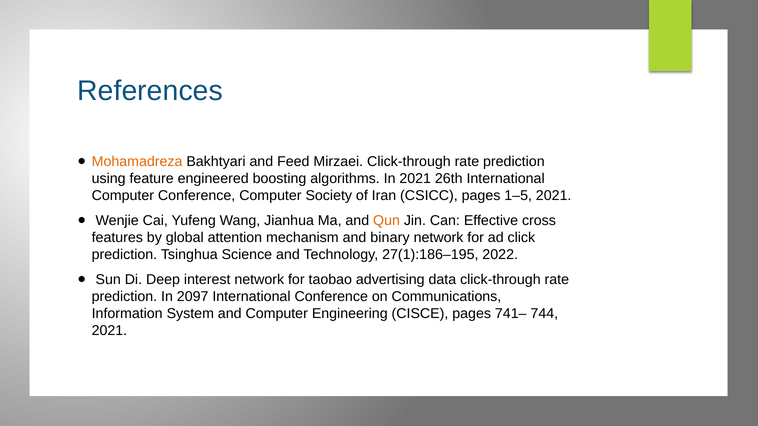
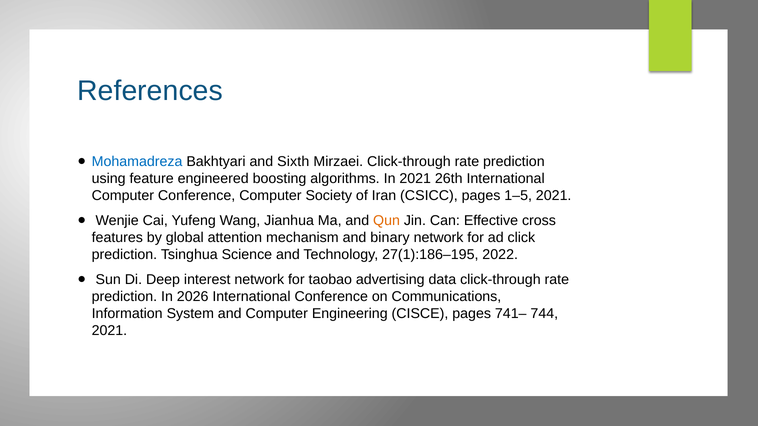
Mohamadreza colour: orange -> blue
Feed: Feed -> Sixth
2097: 2097 -> 2026
